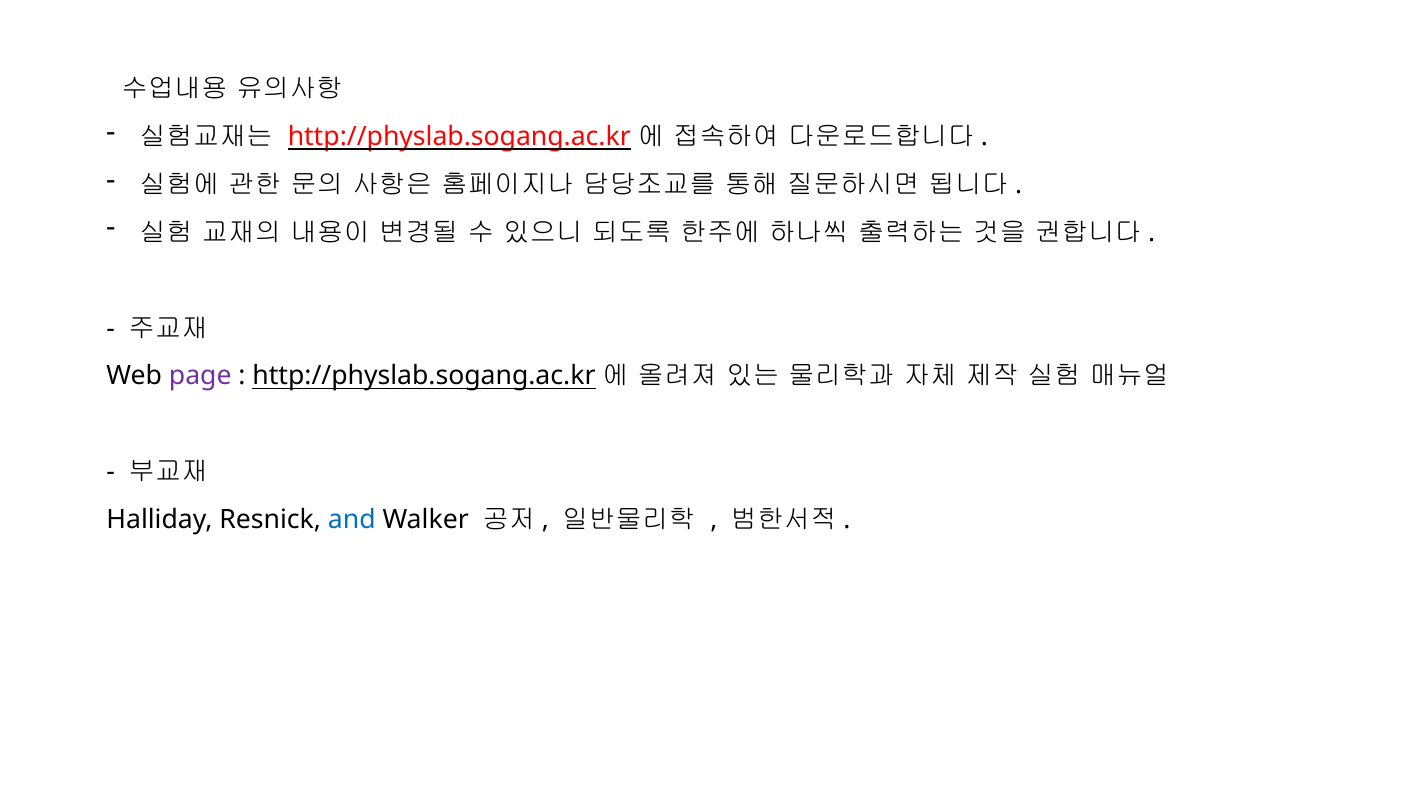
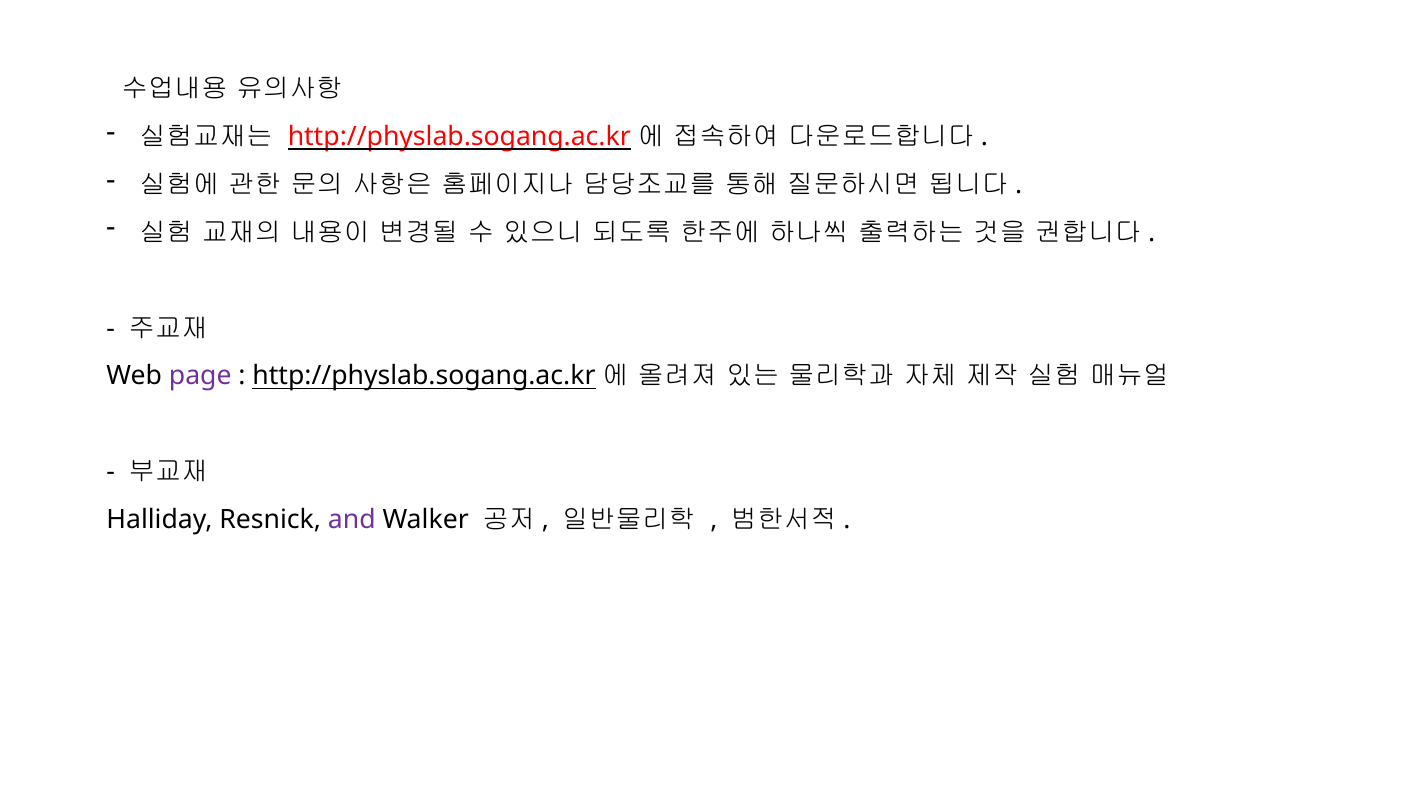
and colour: blue -> purple
